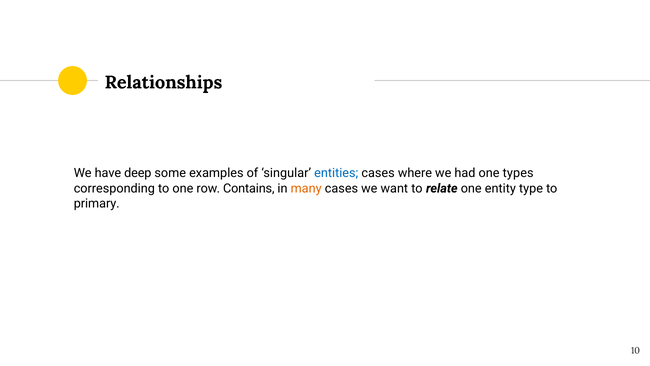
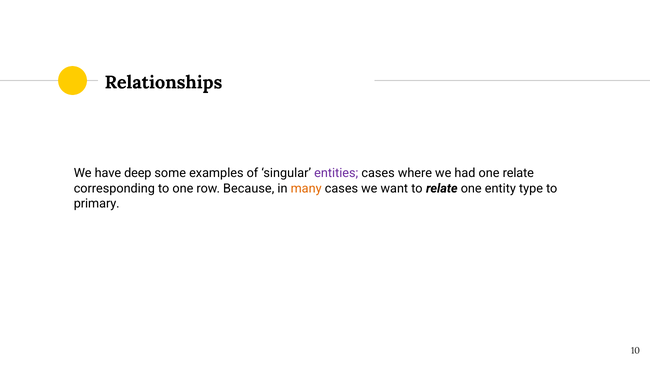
entities colour: blue -> purple
one types: types -> relate
Contains: Contains -> Because
